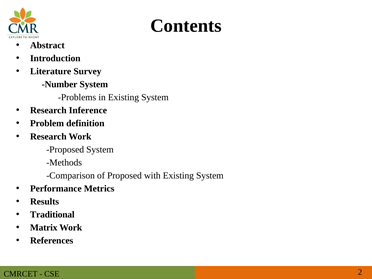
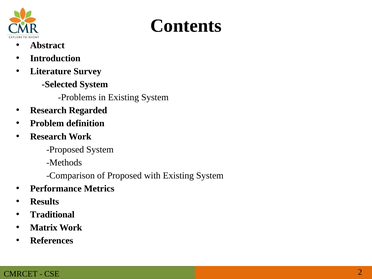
Number: Number -> Selected
Inference: Inference -> Regarded
